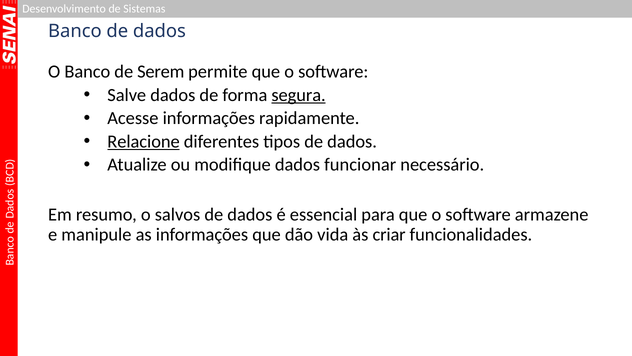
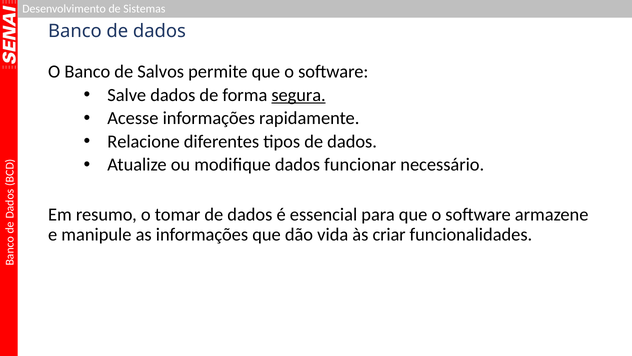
Serem: Serem -> Salvos
Relacione underline: present -> none
salvos: salvos -> tomar
